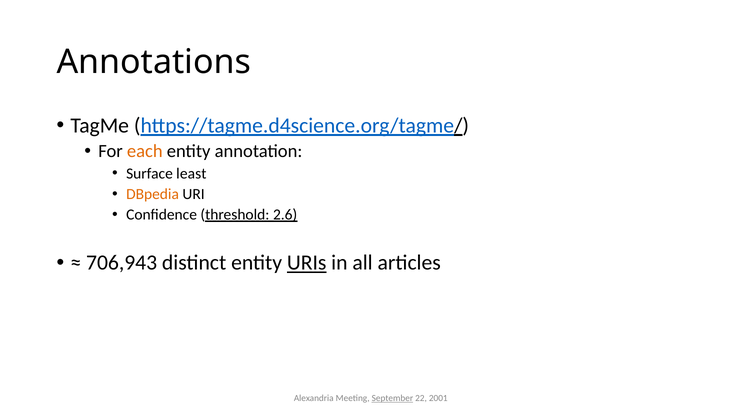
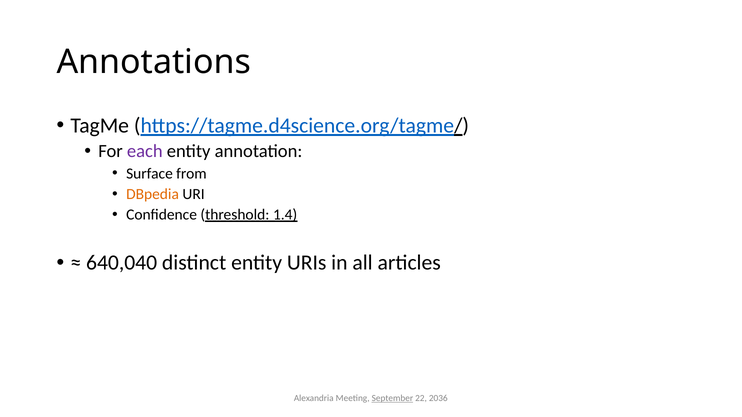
each colour: orange -> purple
least: least -> from
2.6: 2.6 -> 1.4
706,943: 706,943 -> 640,040
URIs underline: present -> none
2001: 2001 -> 2036
